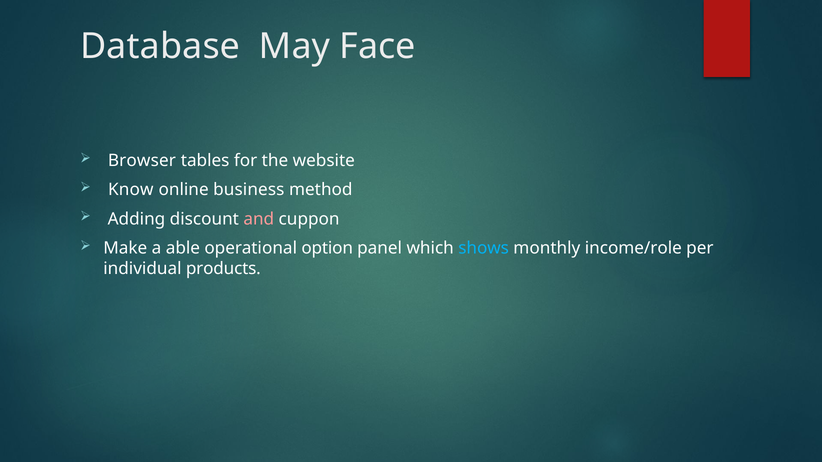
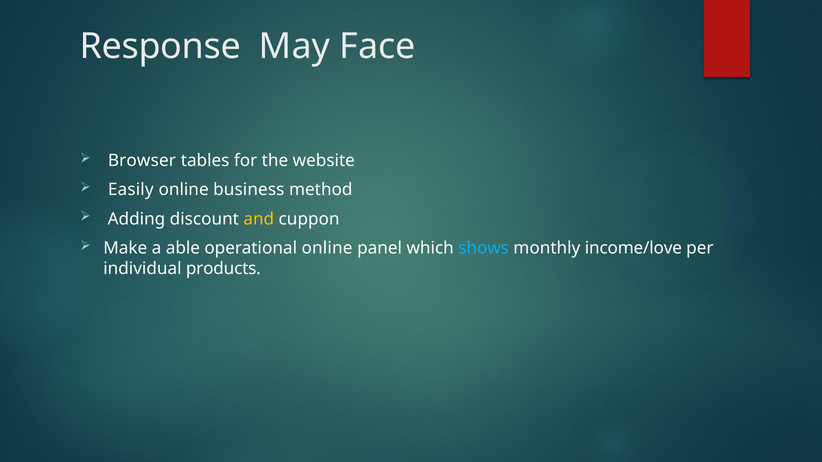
Database: Database -> Response
Know: Know -> Easily
and colour: pink -> yellow
operational option: option -> online
income/role: income/role -> income/love
